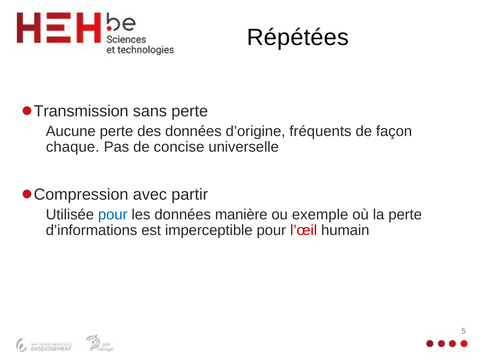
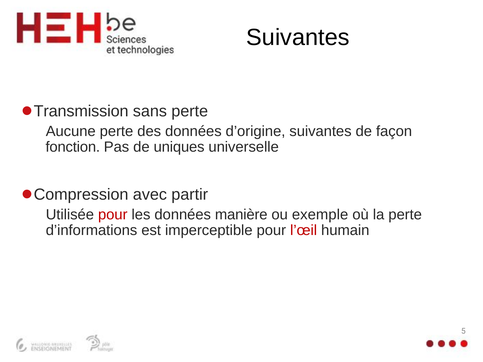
Répétées at (298, 37): Répétées -> Suivantes
d’origine fréquents: fréquents -> suivantes
chaque: chaque -> fonction
concise: concise -> uniques
pour at (113, 215) colour: blue -> red
